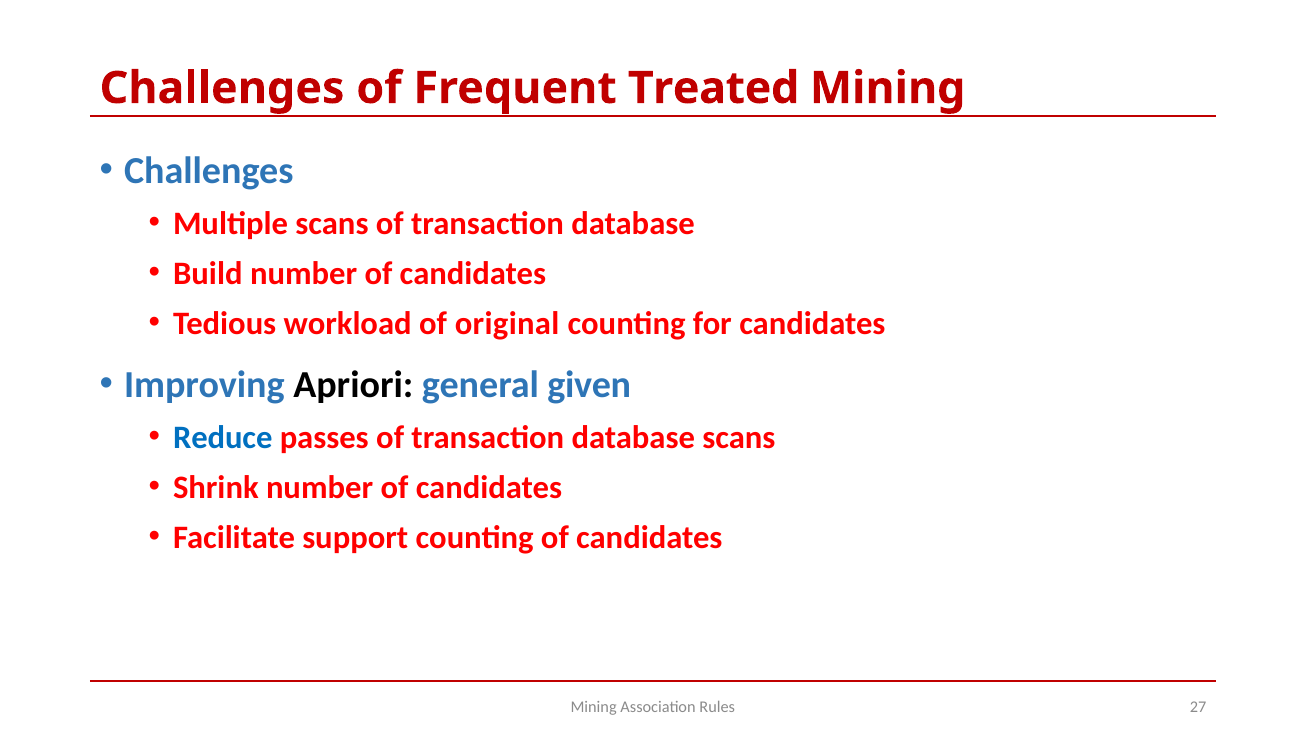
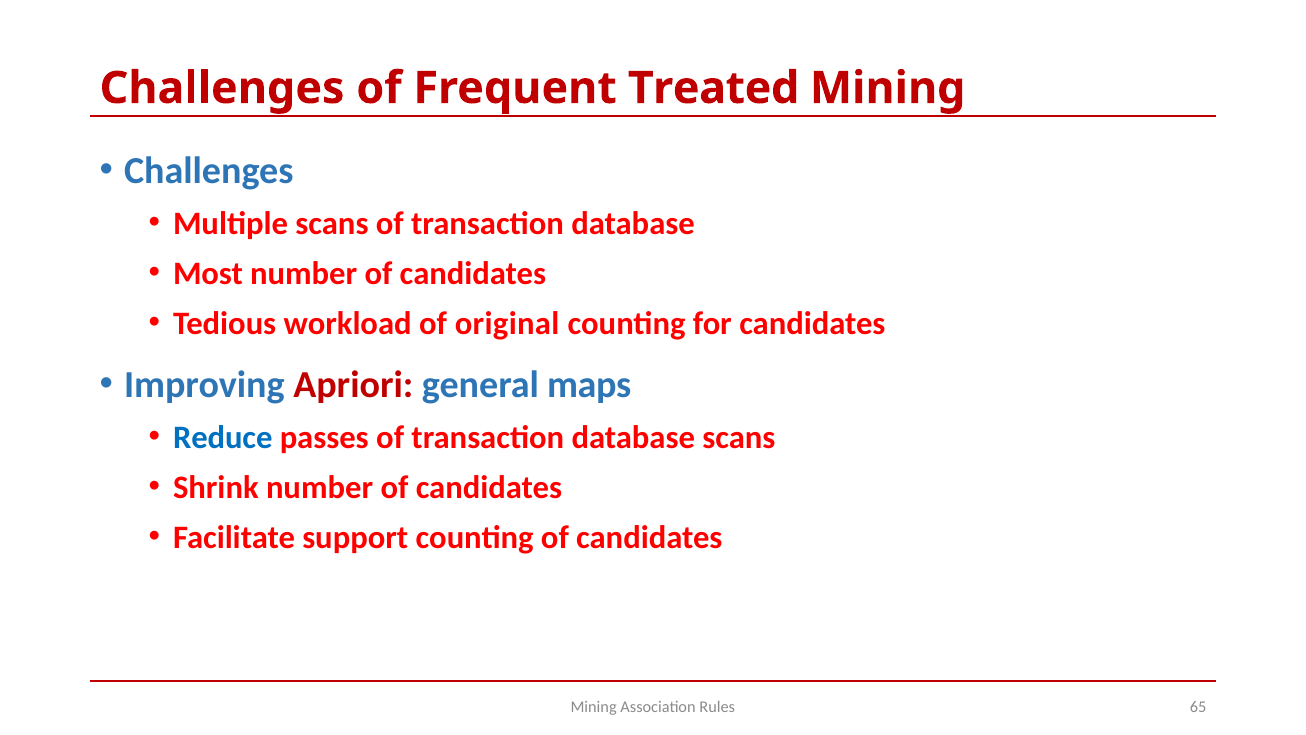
Build: Build -> Most
Apriori colour: black -> red
given: given -> maps
27: 27 -> 65
